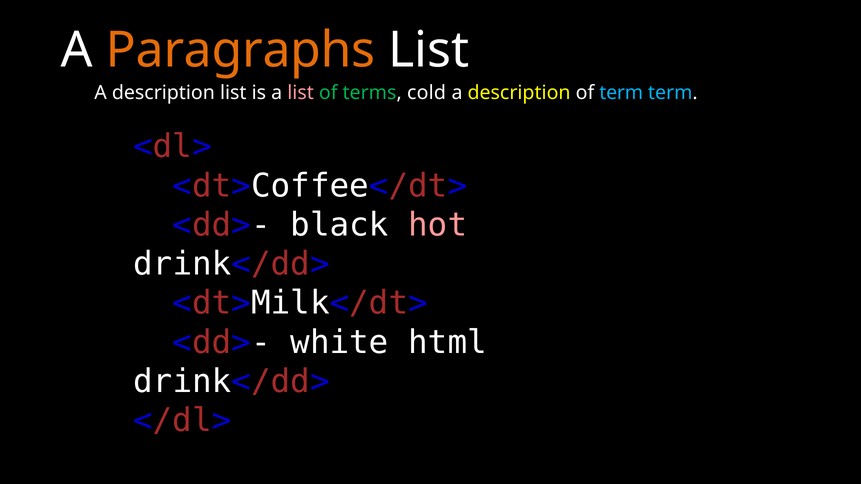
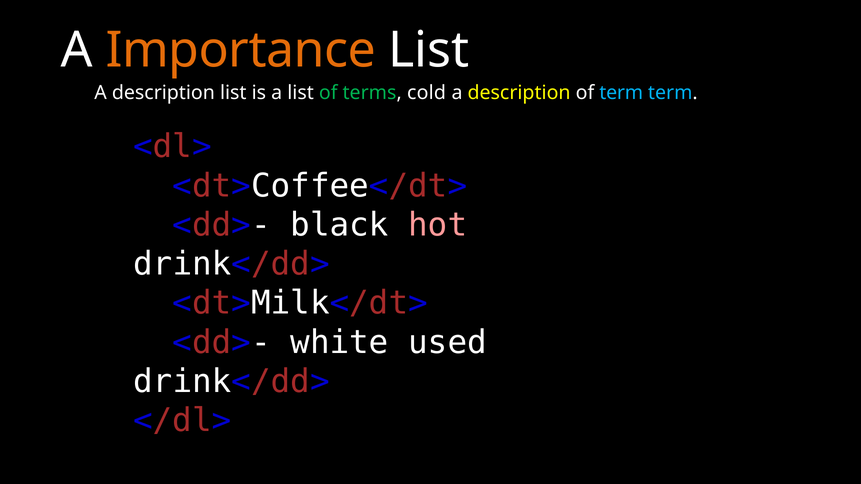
Paragraphs: Paragraphs -> Importance
list at (301, 93) colour: pink -> white
html: html -> used
